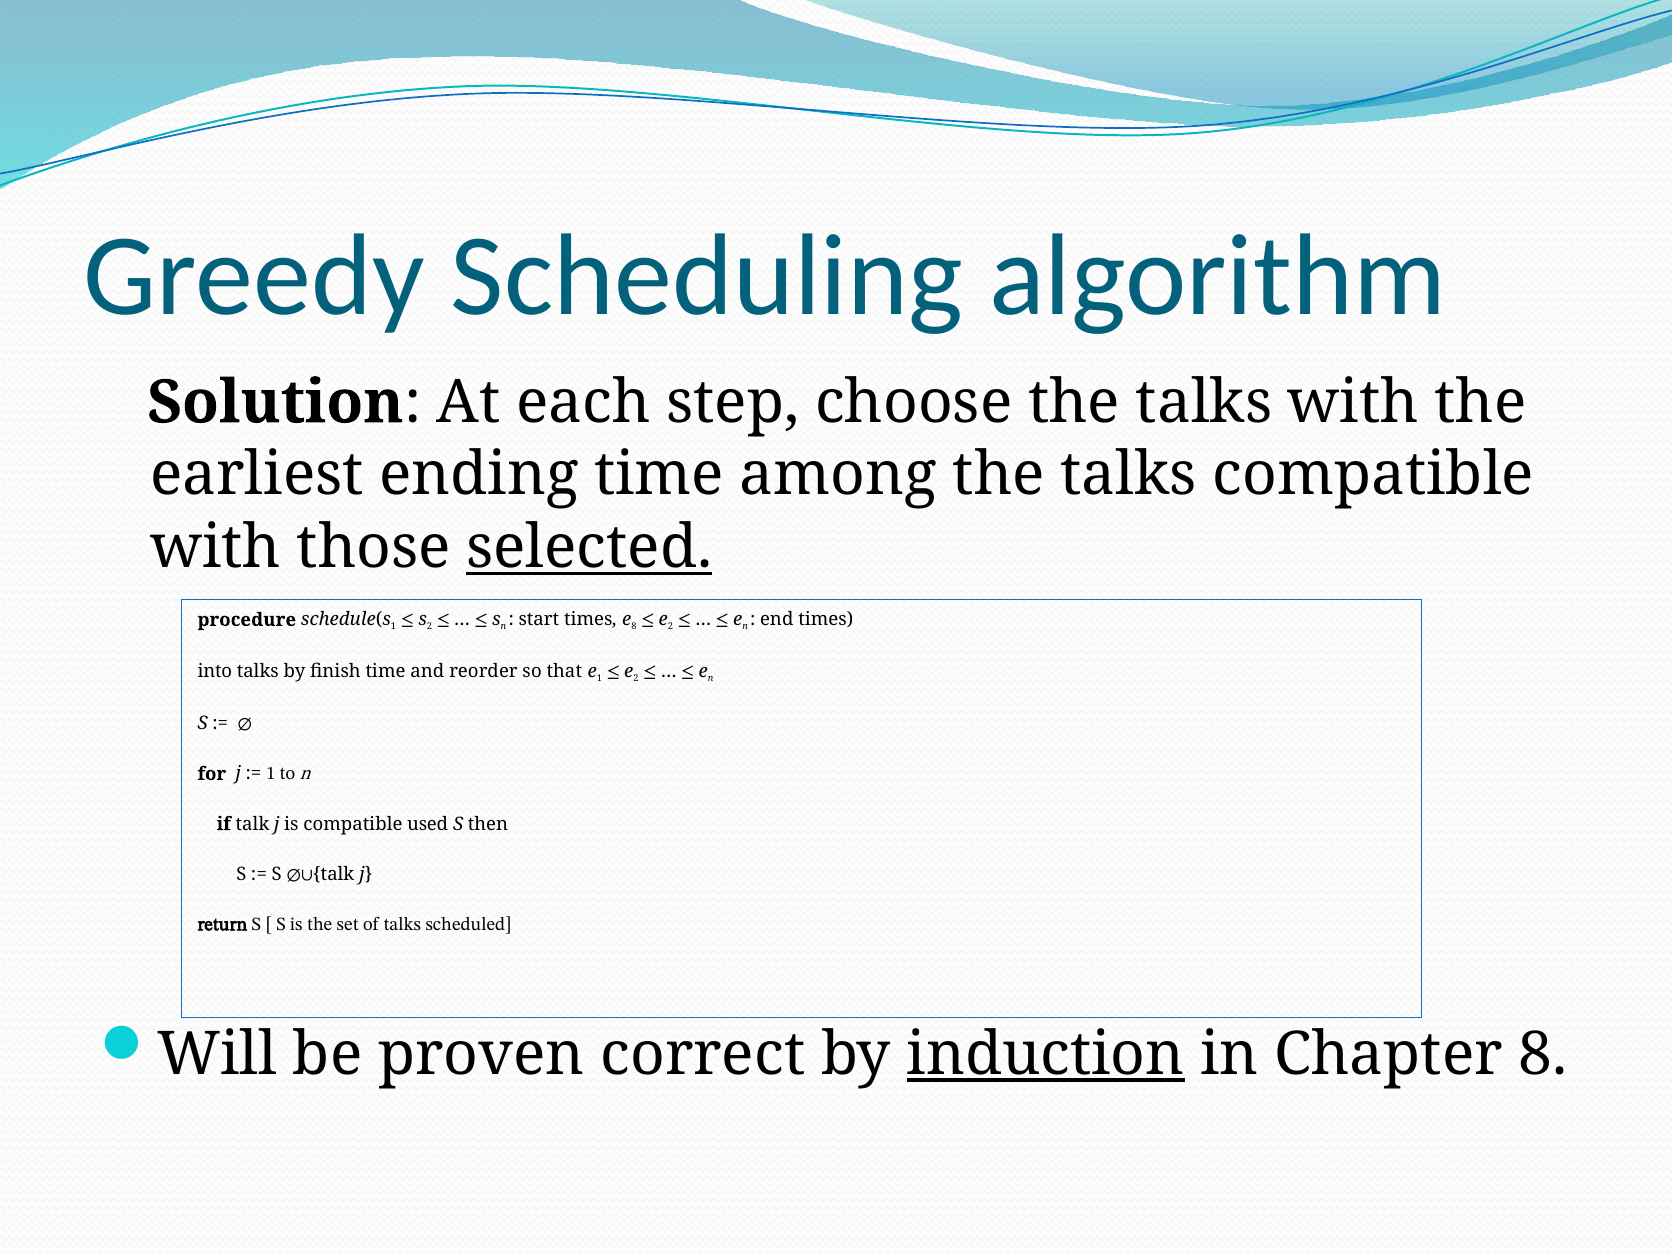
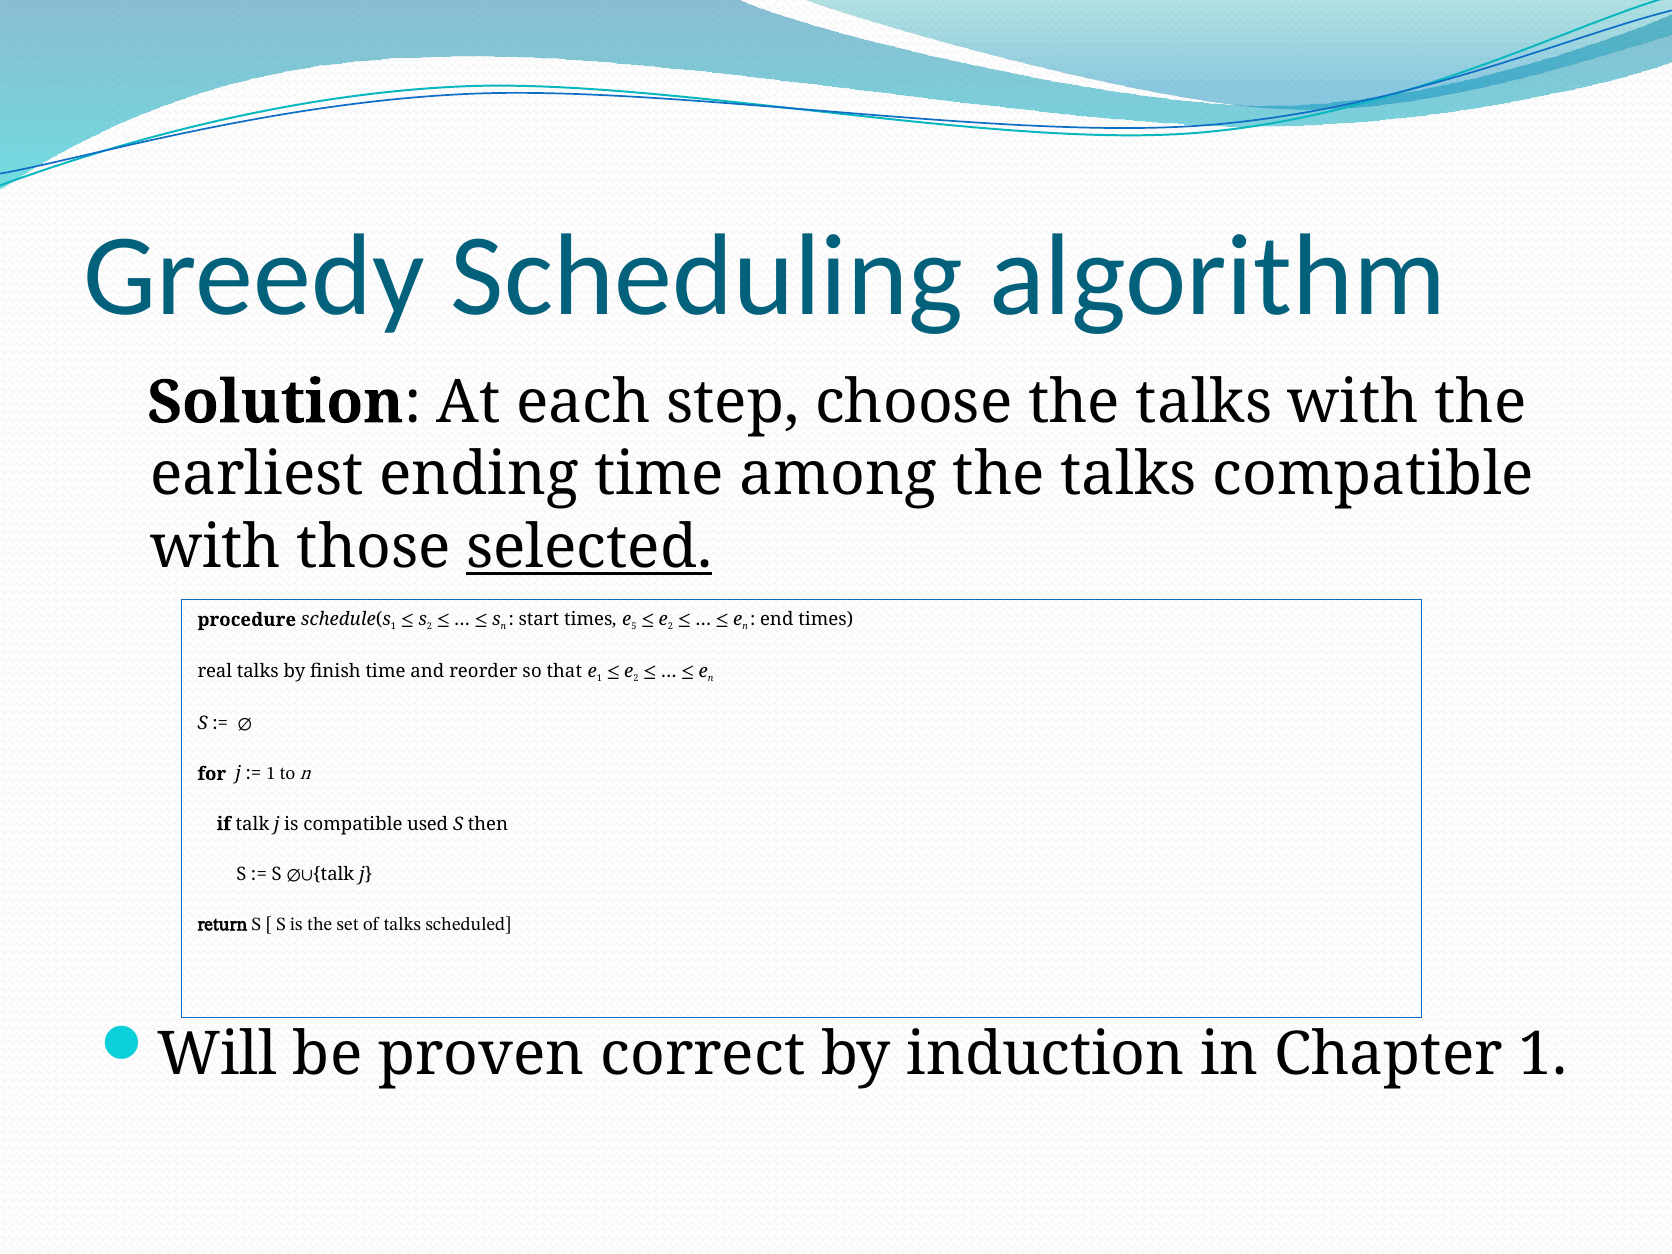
8 at (634, 627): 8 -> 5
into: into -> real
induction underline: present -> none
Chapter 8: 8 -> 1
